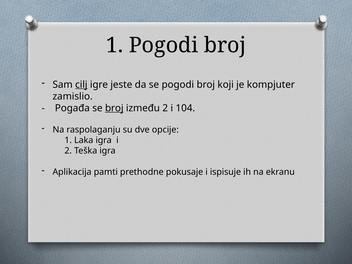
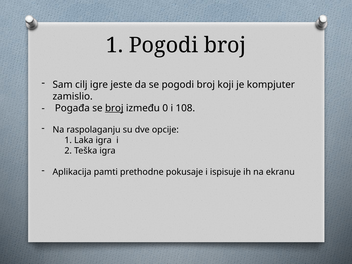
cilj underline: present -> none
između 2: 2 -> 0
104: 104 -> 108
